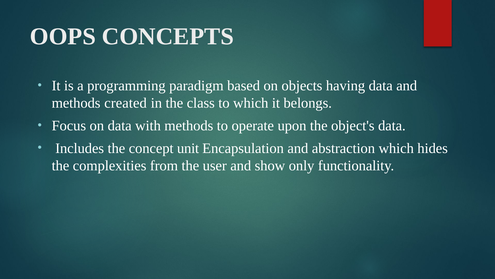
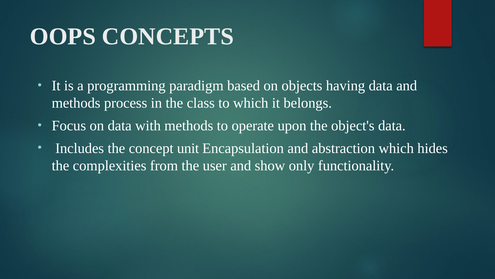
created: created -> process
